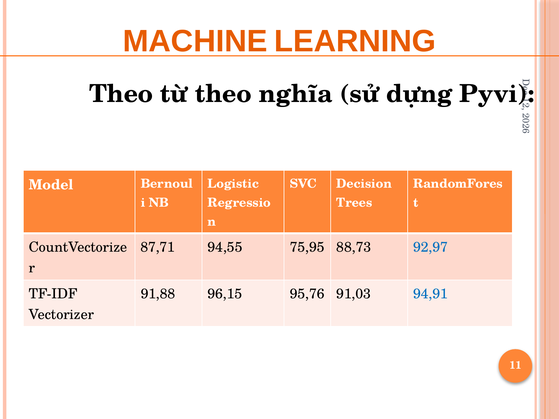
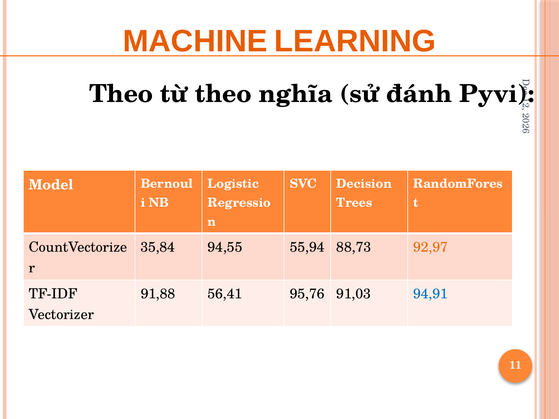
dựng: dựng -> đánh
87,71: 87,71 -> 35,84
75,95: 75,95 -> 55,94
92,97 colour: blue -> orange
96,15: 96,15 -> 56,41
